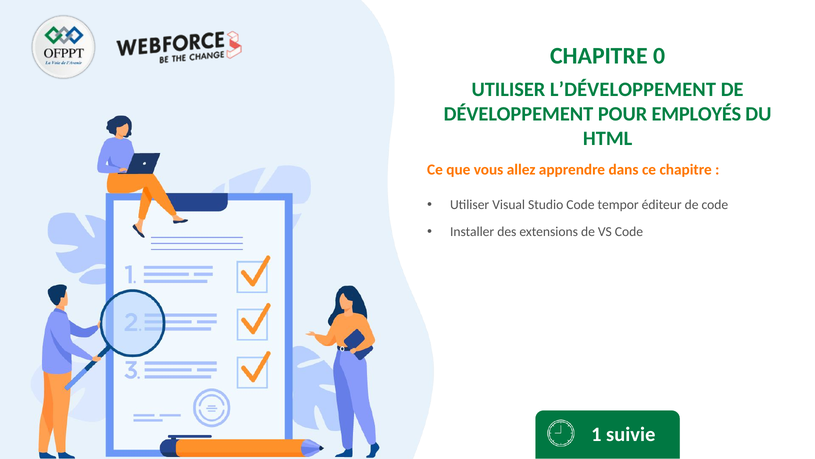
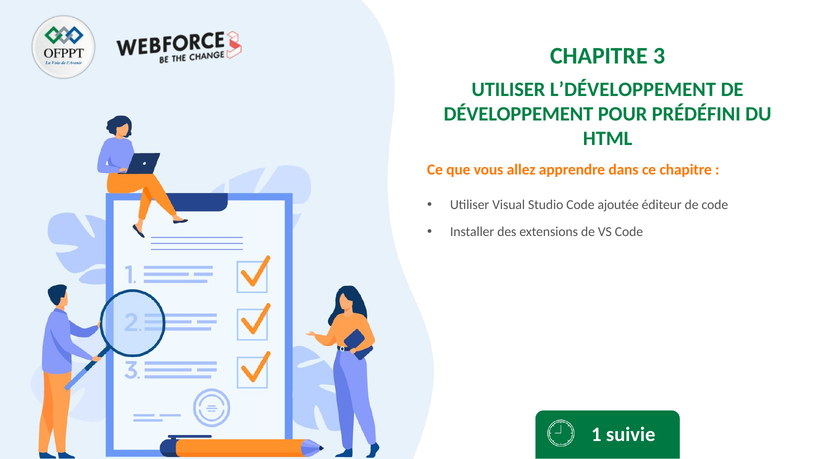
0: 0 -> 3
EMPLOYÉS: EMPLOYÉS -> PRÉDÉFINI
tempor: tempor -> ajoutée
